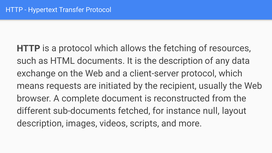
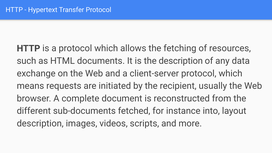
null: null -> into
